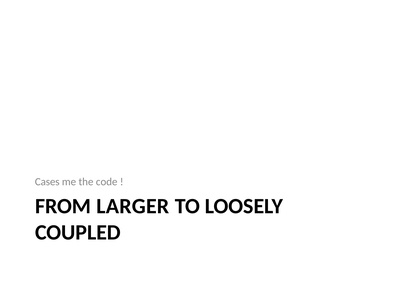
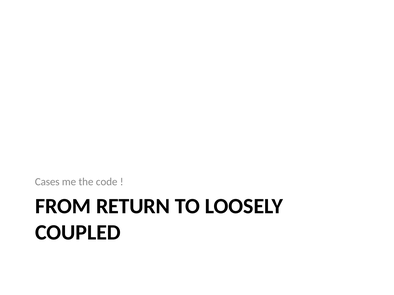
LARGER: LARGER -> RETURN
